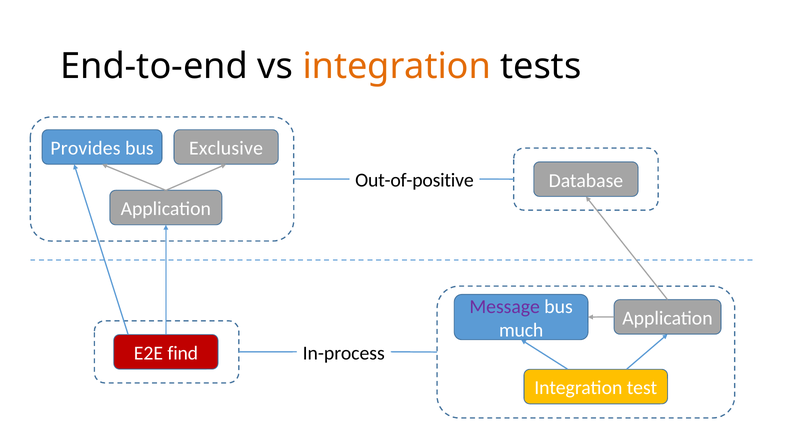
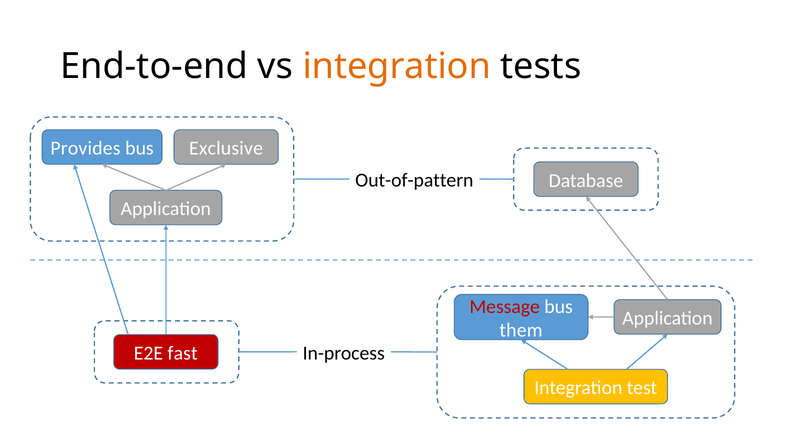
Out-of-positive: Out-of-positive -> Out-of-pattern
Message colour: purple -> red
much: much -> them
find: find -> fast
